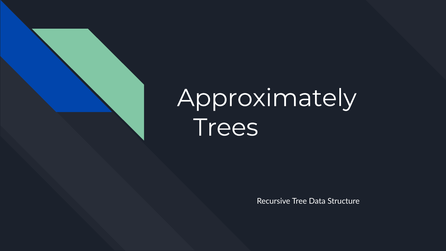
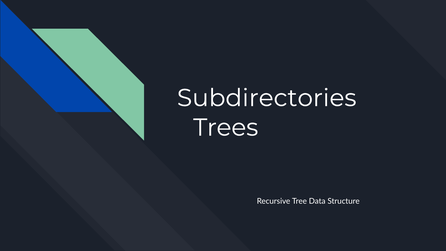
Approximately: Approximately -> Subdirectories
